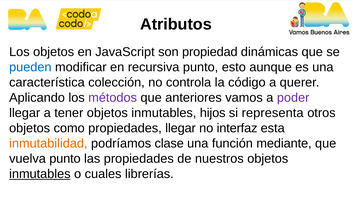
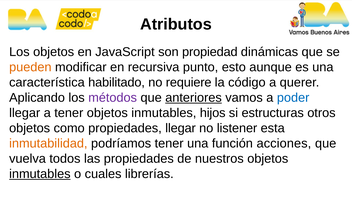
pueden colour: blue -> orange
colección: colección -> habilitado
controla: controla -> requiere
anteriores underline: none -> present
poder colour: purple -> blue
representa: representa -> estructuras
interfaz: interfaz -> listener
podríamos clase: clase -> tener
mediante: mediante -> acciones
vuelva punto: punto -> todos
